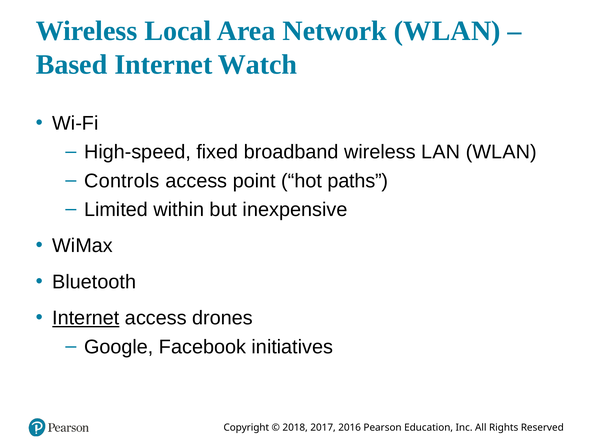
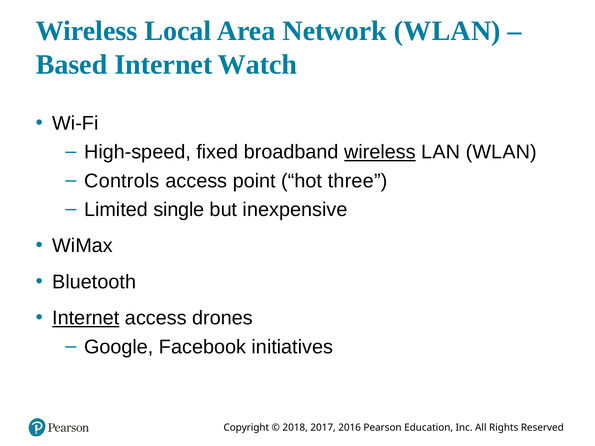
wireless at (380, 152) underline: none -> present
paths: paths -> three
within: within -> single
